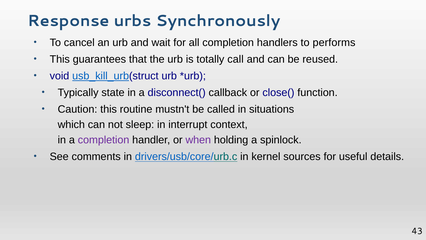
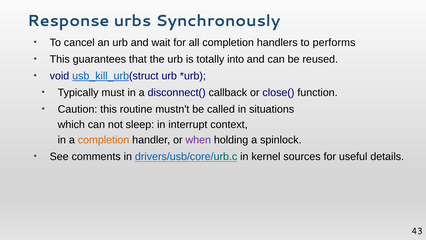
call: call -> into
state: state -> must
completion at (104, 140) colour: purple -> orange
